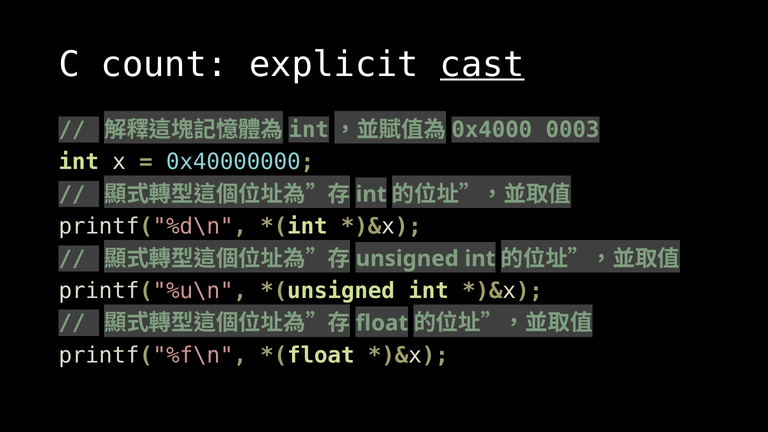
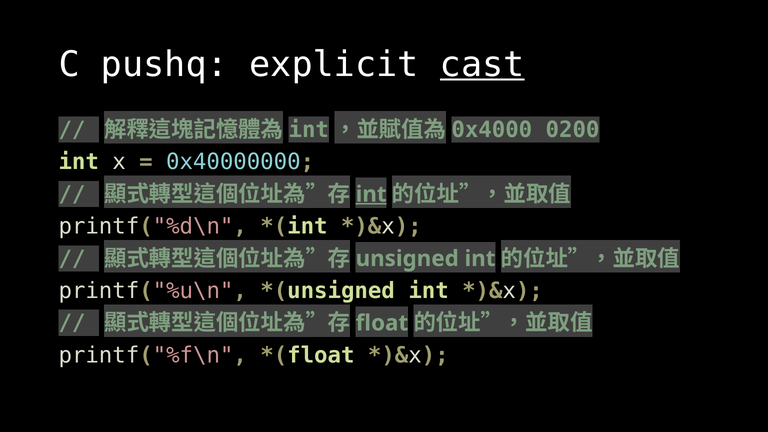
count: count -> pushq
0003: 0003 -> 0200
int at (371, 194) underline: none -> present
